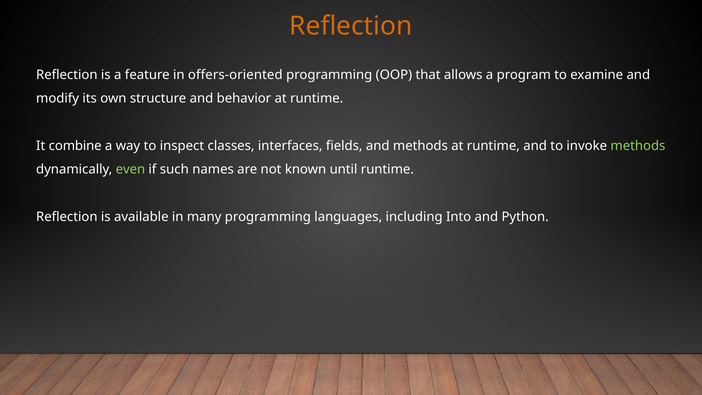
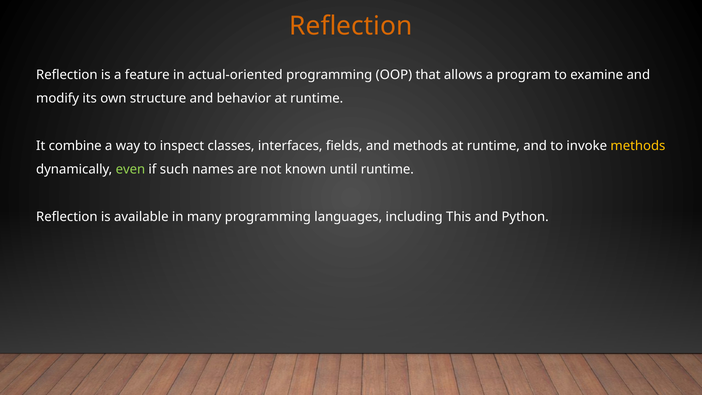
offers-oriented: offers-oriented -> actual-oriented
methods at (638, 146) colour: light green -> yellow
Into: Into -> This
